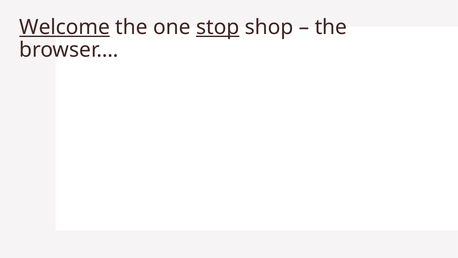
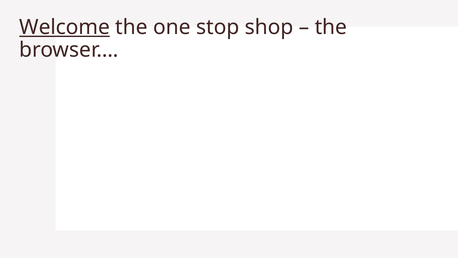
stop underline: present -> none
